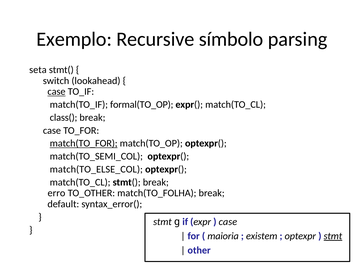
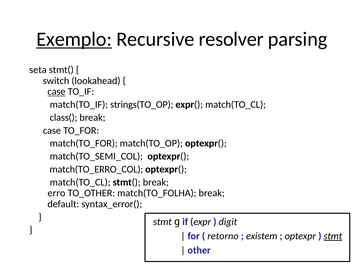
Exemplo underline: none -> present
símbolo: símbolo -> resolver
formal(TO_OP: formal(TO_OP -> strings(TO_OP
match(TO_FOR underline: present -> none
match(TO_ELSE_COL: match(TO_ELSE_COL -> match(TO_ERRO_COL
case at (228, 222): case -> digit
maioria: maioria -> retorno
